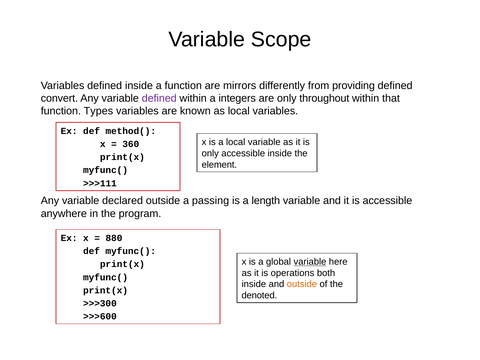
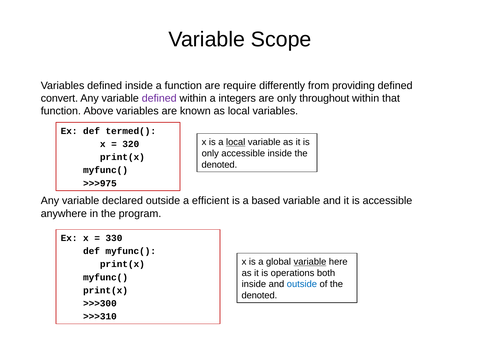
mirrors: mirrors -> require
Types: Types -> Above
method(: method( -> termed(
local at (236, 142) underline: none -> present
360: 360 -> 320
element at (219, 165): element -> denoted
>>>111: >>>111 -> >>>975
passing: passing -> efficient
length: length -> based
880: 880 -> 330
outside at (302, 284) colour: orange -> blue
>>>600: >>>600 -> >>>310
